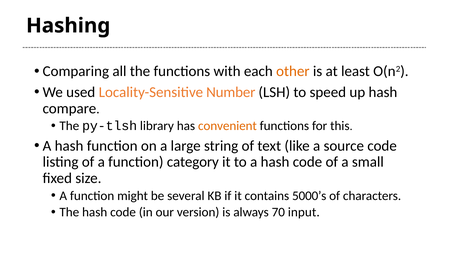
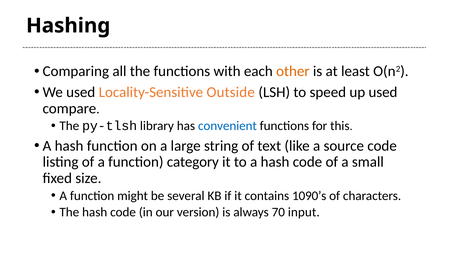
Number: Number -> Outside
up hash: hash -> used
convenient colour: orange -> blue
5000’s: 5000’s -> 1090’s
